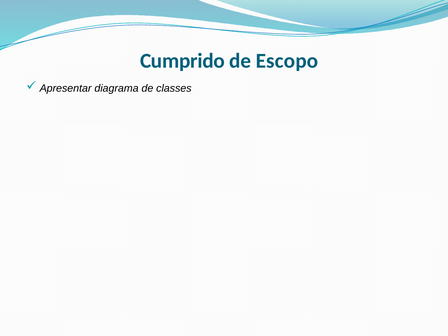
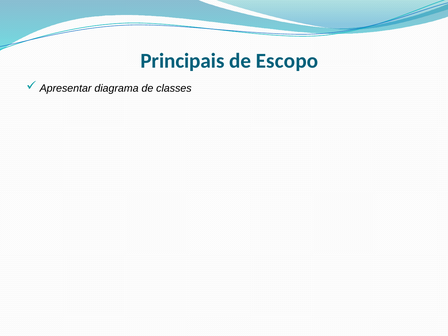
Cumprido: Cumprido -> Principais
